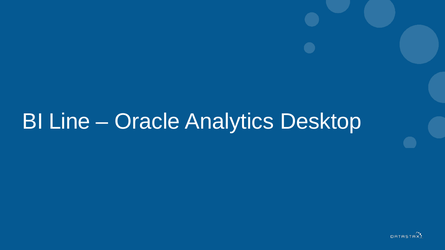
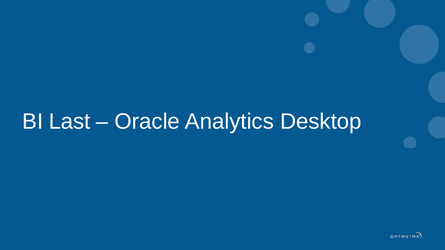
Line: Line -> Last
